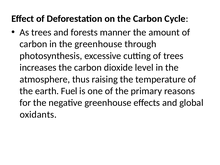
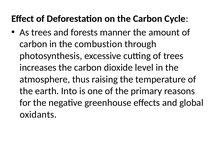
the greenhouse: greenhouse -> combustion
Fuel: Fuel -> Into
